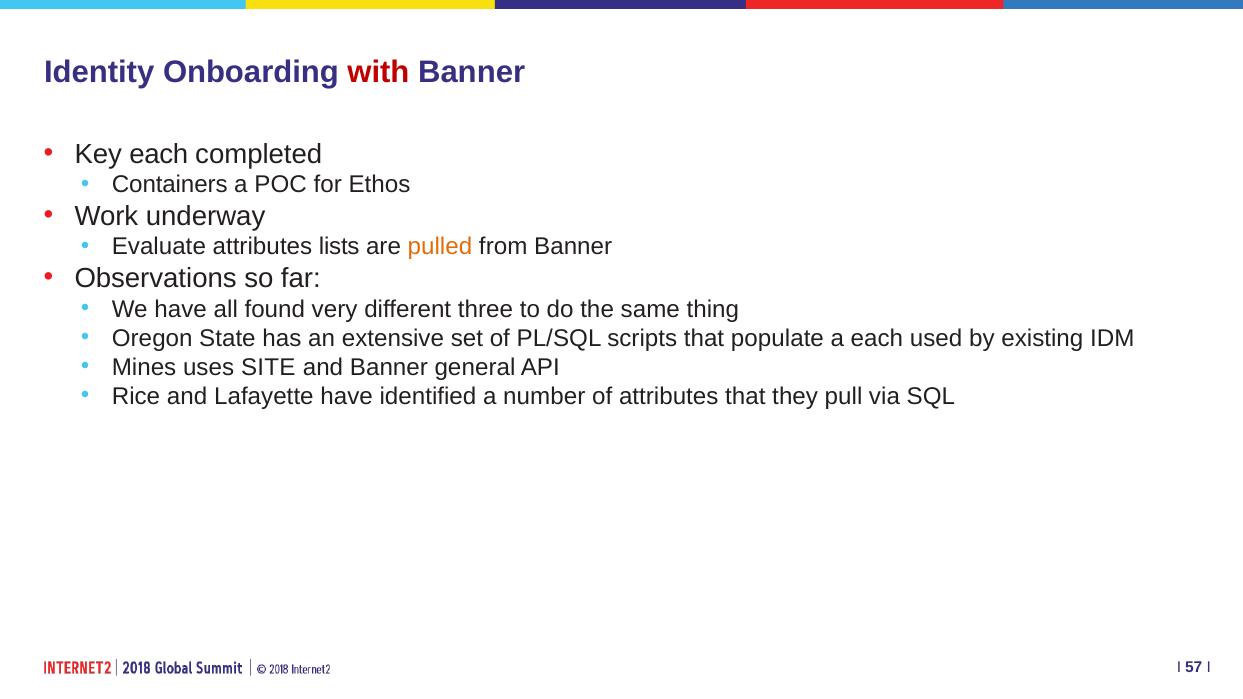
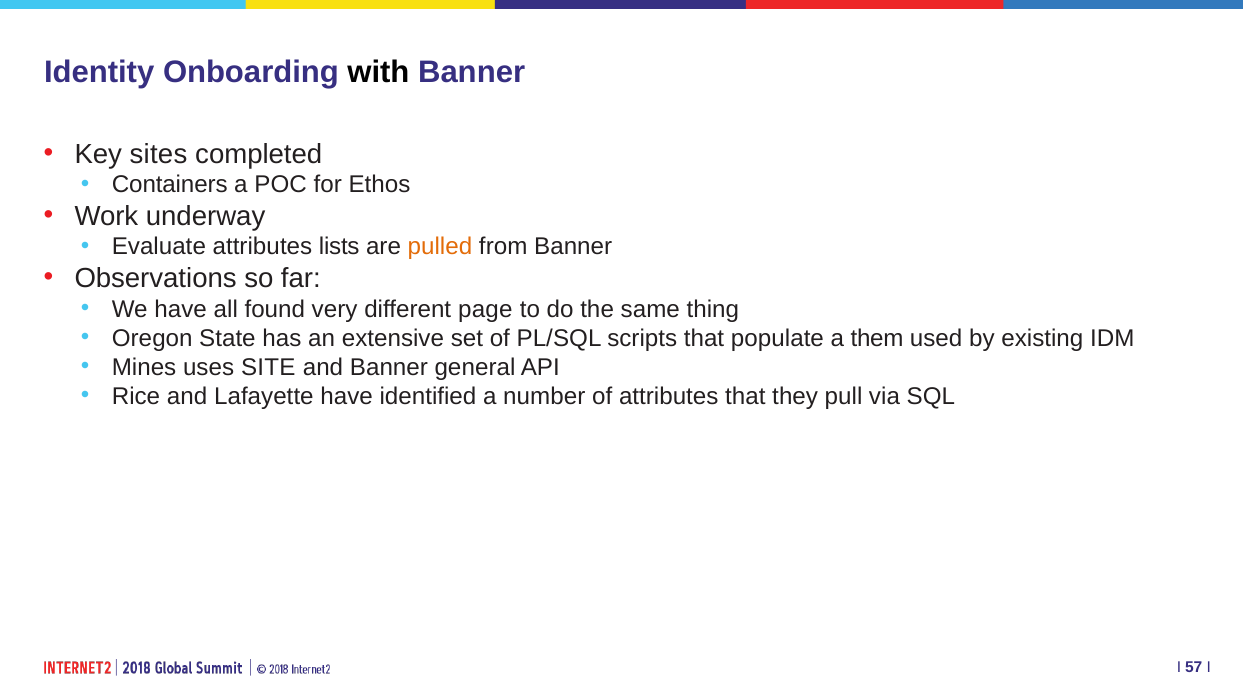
with colour: red -> black
Key each: each -> sites
three: three -> page
a each: each -> them
